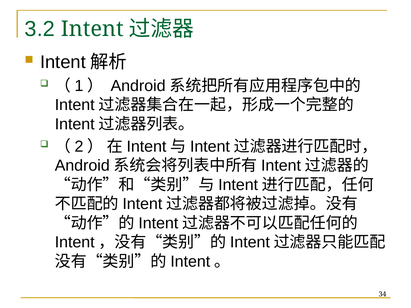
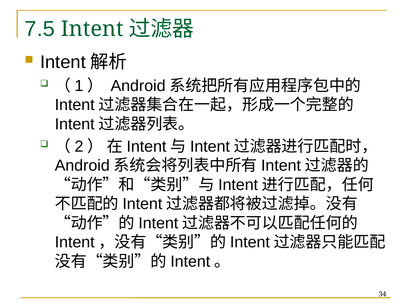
3.2: 3.2 -> 7.5
